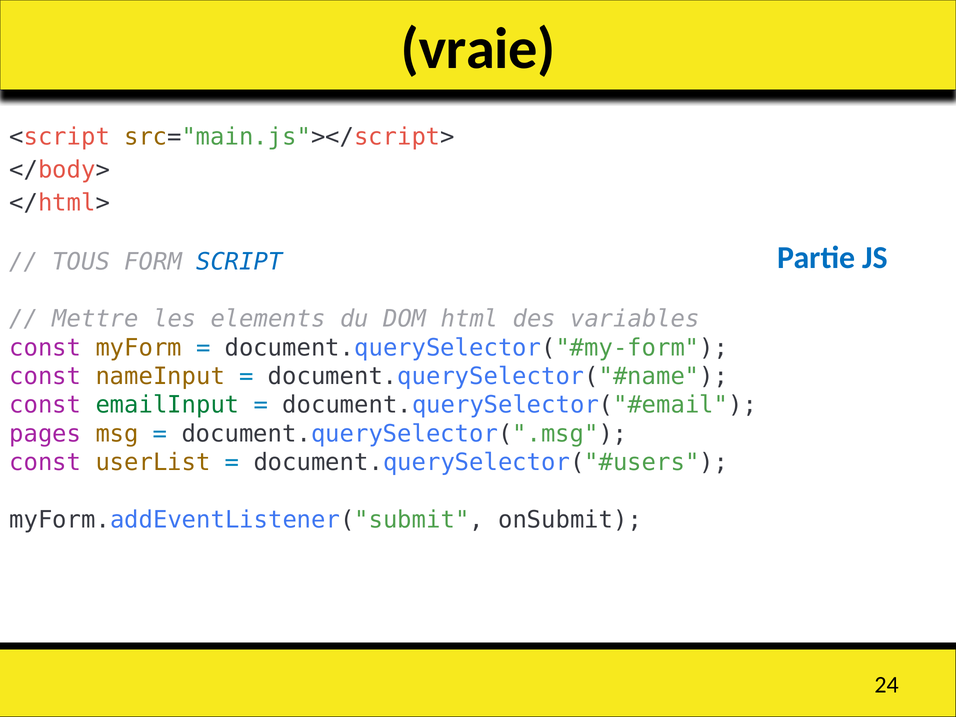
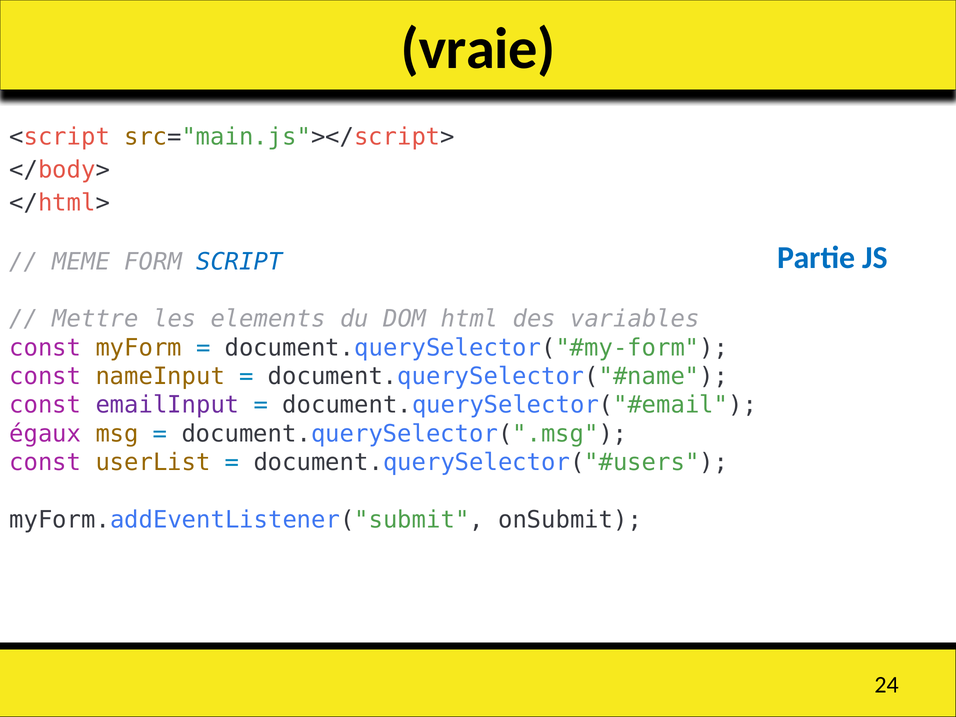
TOUS: TOUS -> MEME
emailInput colour: green -> purple
pages: pages -> égaux
